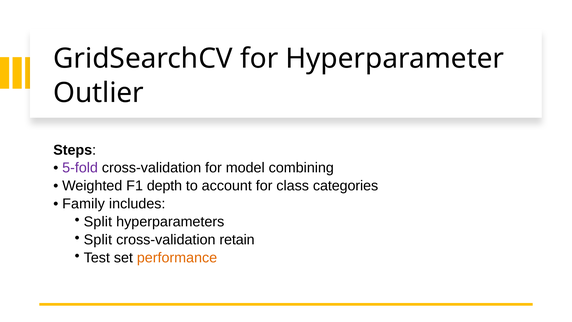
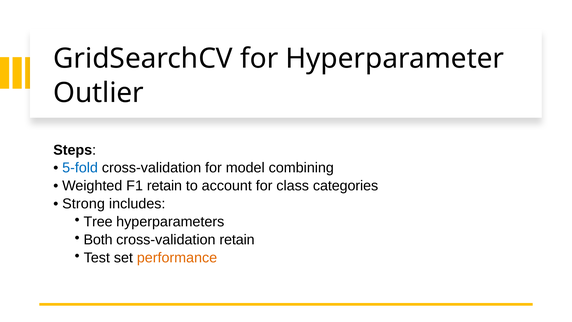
5-fold colour: purple -> blue
F1 depth: depth -> retain
Family: Family -> Strong
Split at (98, 222): Split -> Tree
Split at (98, 240): Split -> Both
